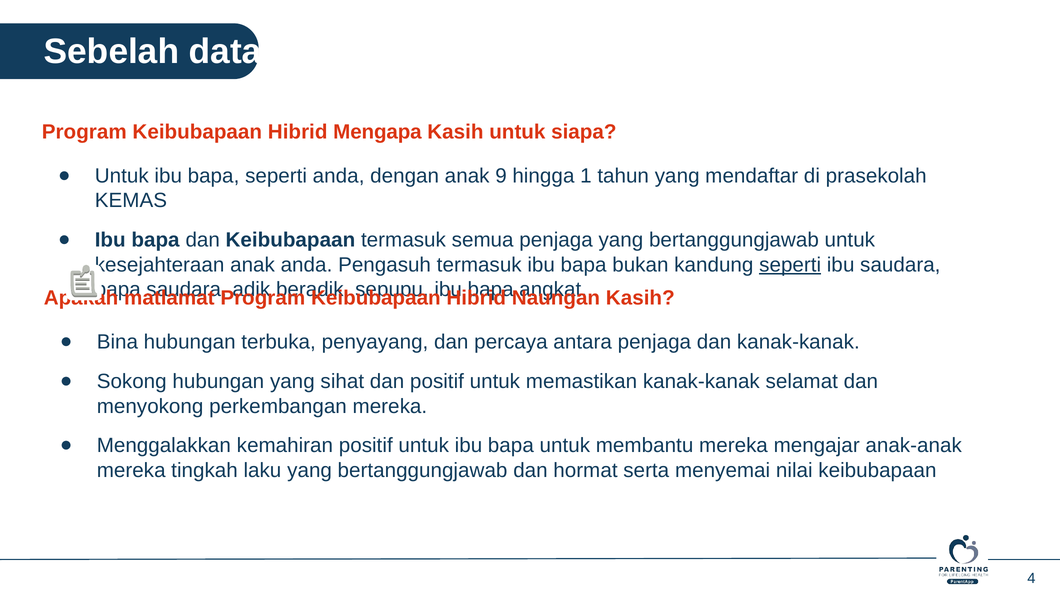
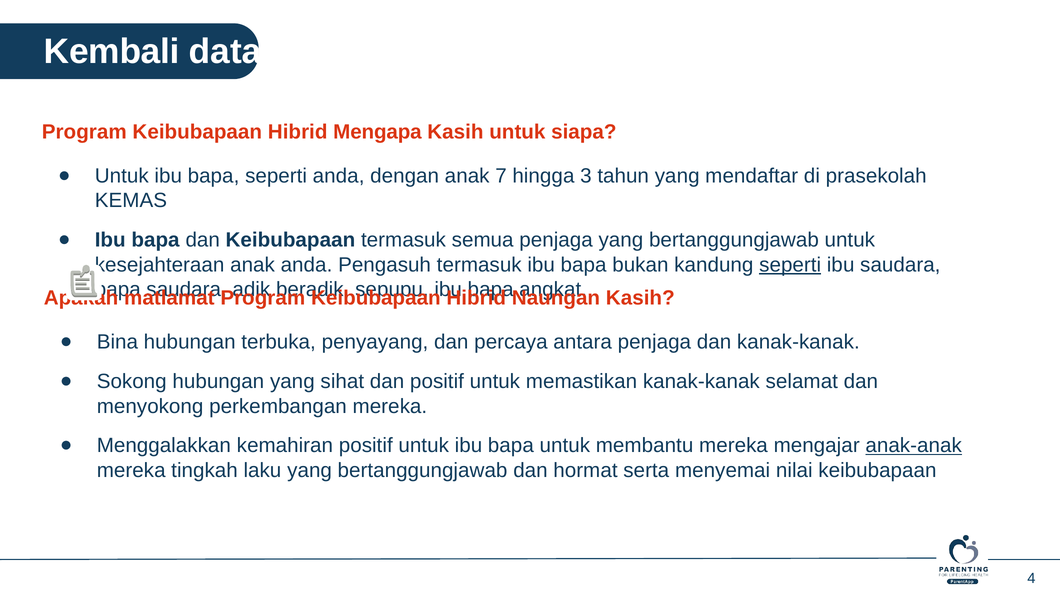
Sebelah: Sebelah -> Kembali
9: 9 -> 7
1: 1 -> 3
anak-anak underline: none -> present
